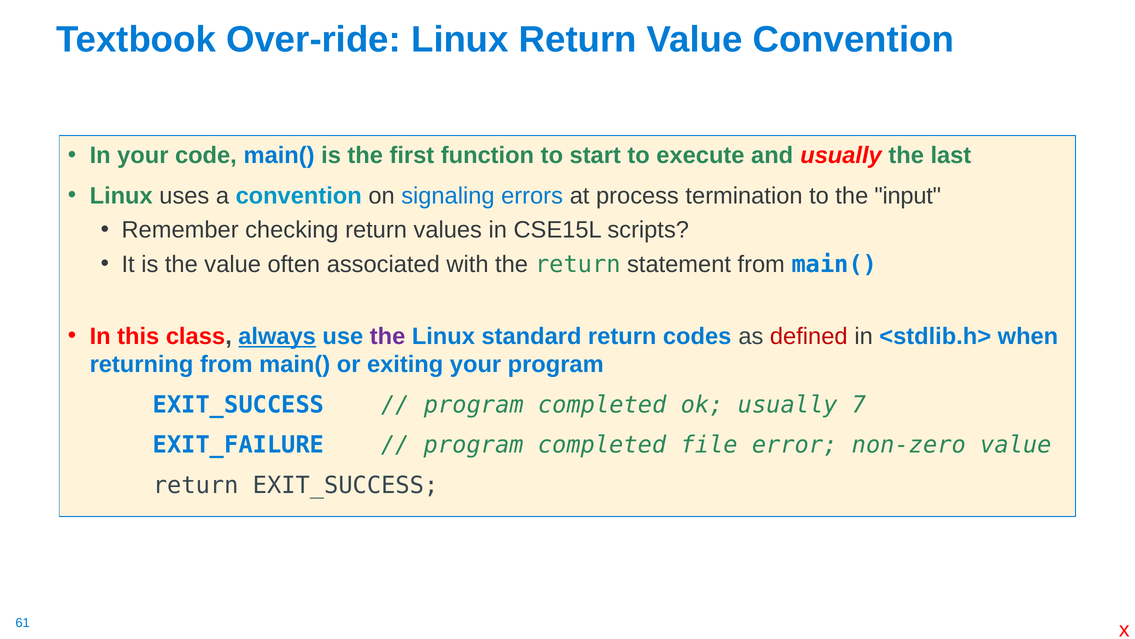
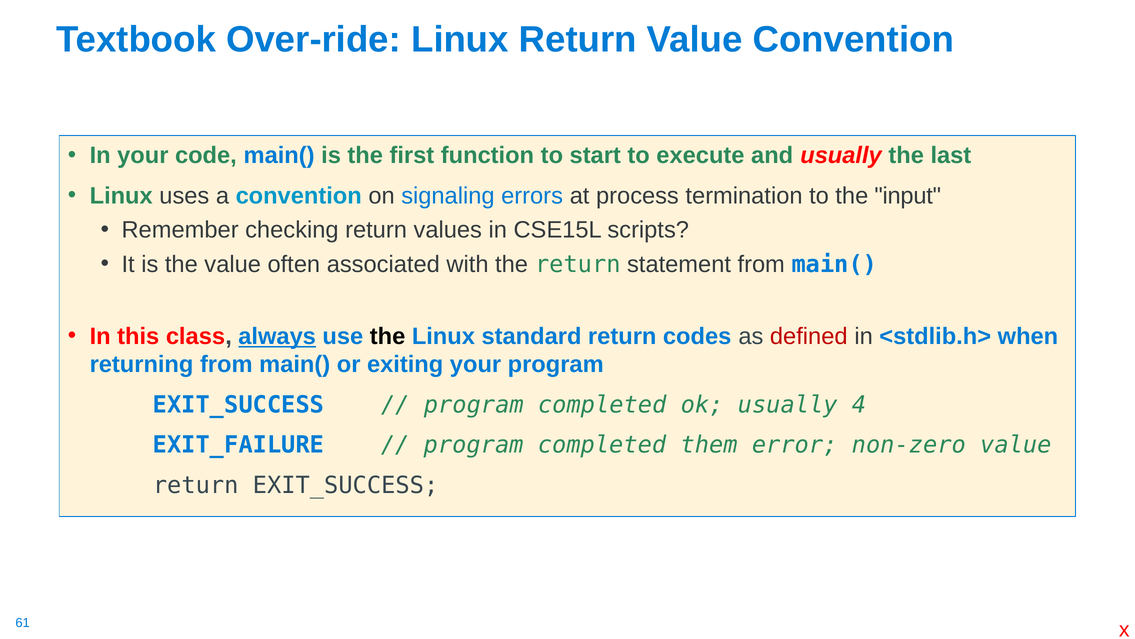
the at (388, 336) colour: purple -> black
7: 7 -> 4
file: file -> them
